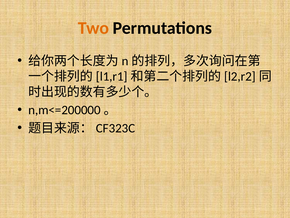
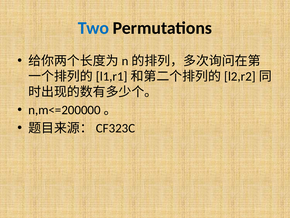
Two colour: orange -> blue
